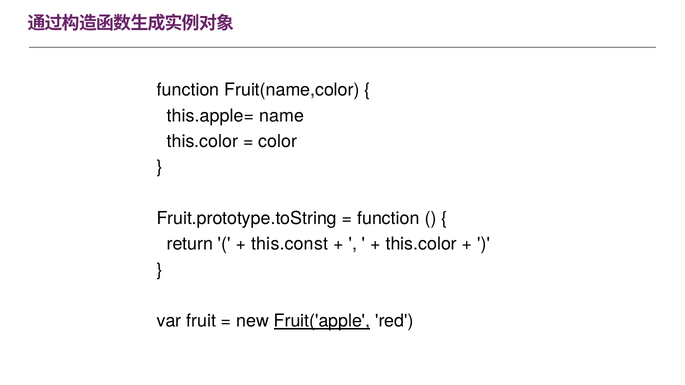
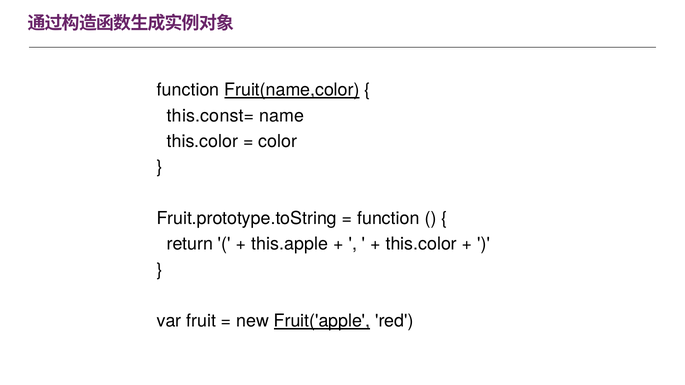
Fruit(name,color underline: none -> present
this.apple=: this.apple= -> this.const=
this.const: this.const -> this.apple
